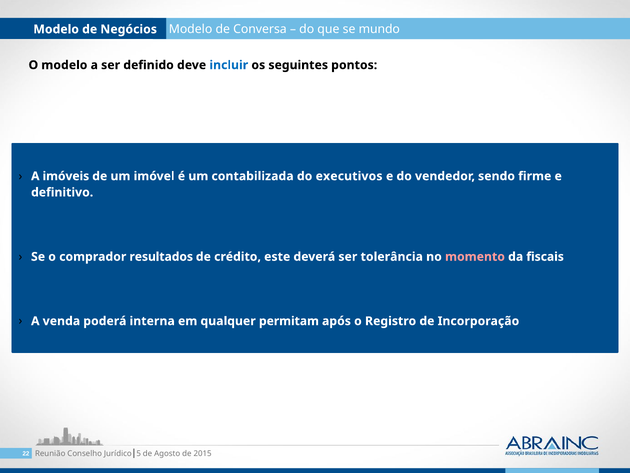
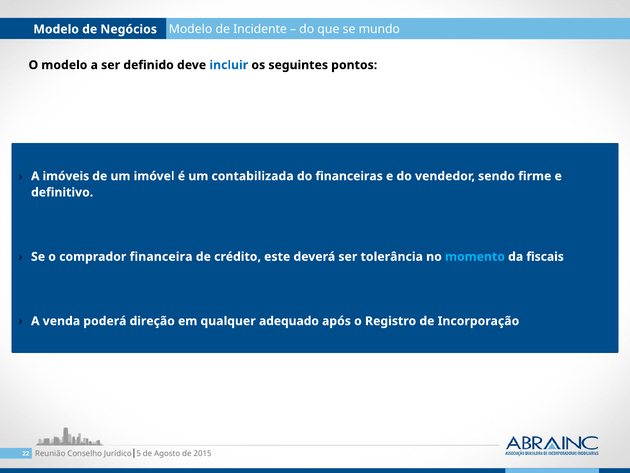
Conversa: Conversa -> Incidente
executivos: executivos -> financeiras
resultados: resultados -> financeira
momento colour: pink -> light blue
interna: interna -> direção
permitam: permitam -> adequado
